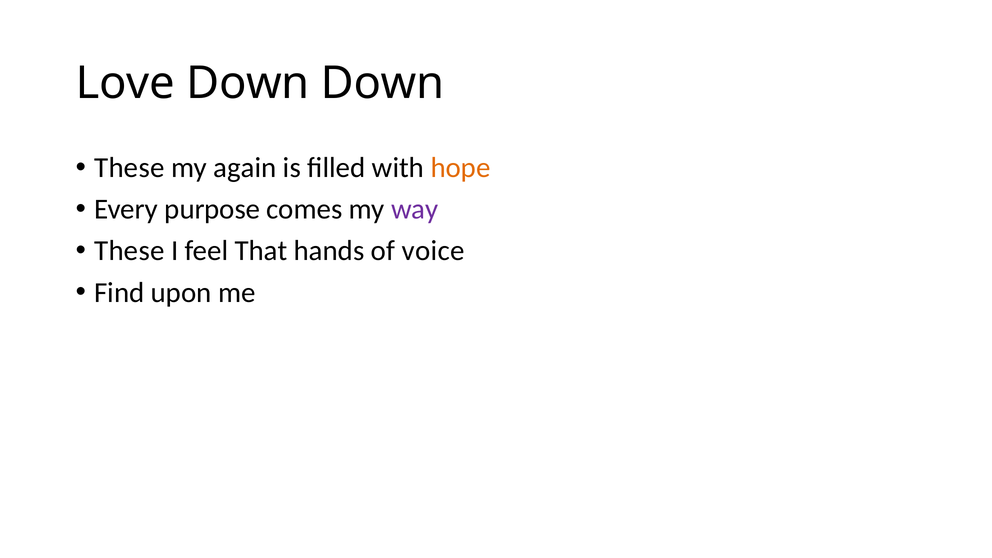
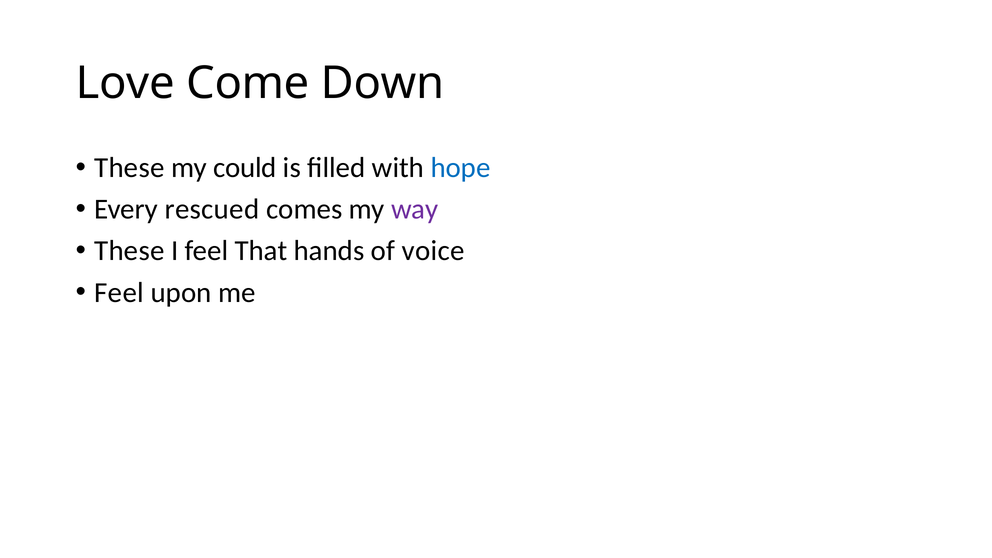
Love Down: Down -> Come
again: again -> could
hope colour: orange -> blue
purpose: purpose -> rescued
Find at (119, 292): Find -> Feel
